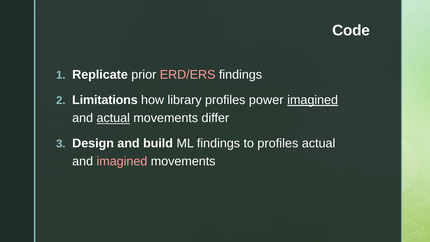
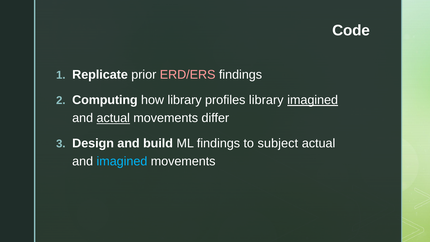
Limitations: Limitations -> Computing
profiles power: power -> library
to profiles: profiles -> subject
imagined at (122, 161) colour: pink -> light blue
